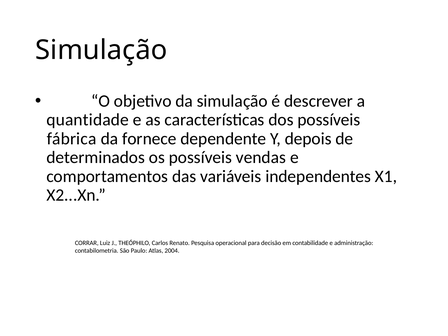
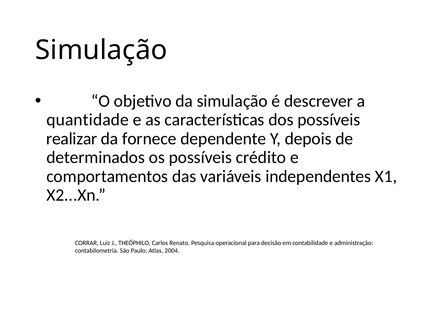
fábrica: fábrica -> realizar
vendas: vendas -> crédito
